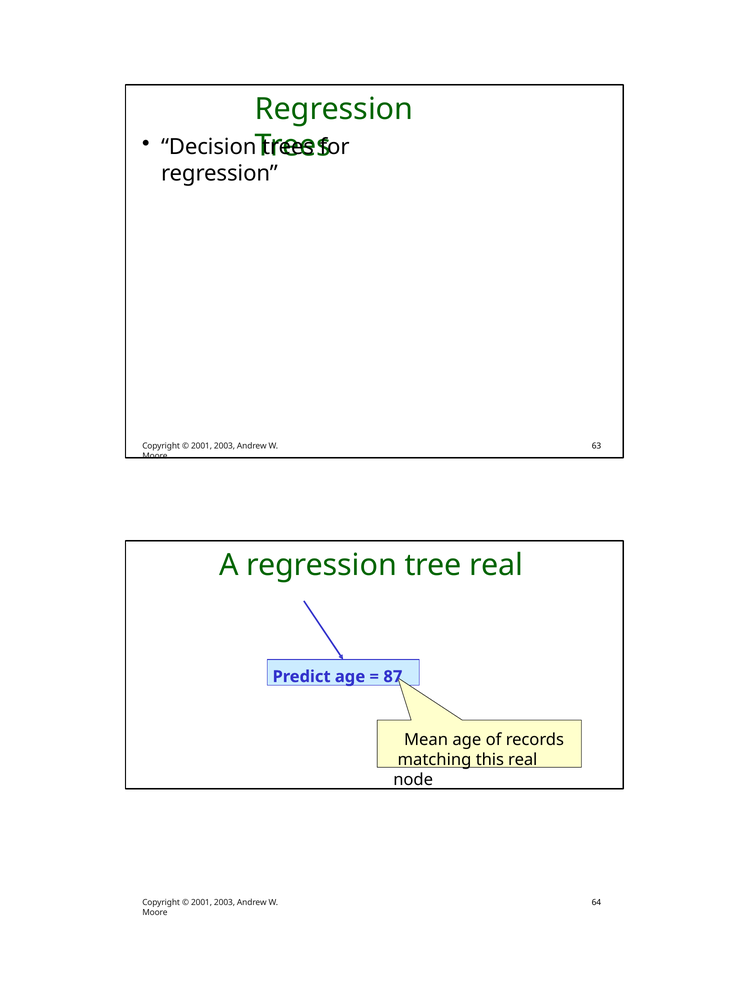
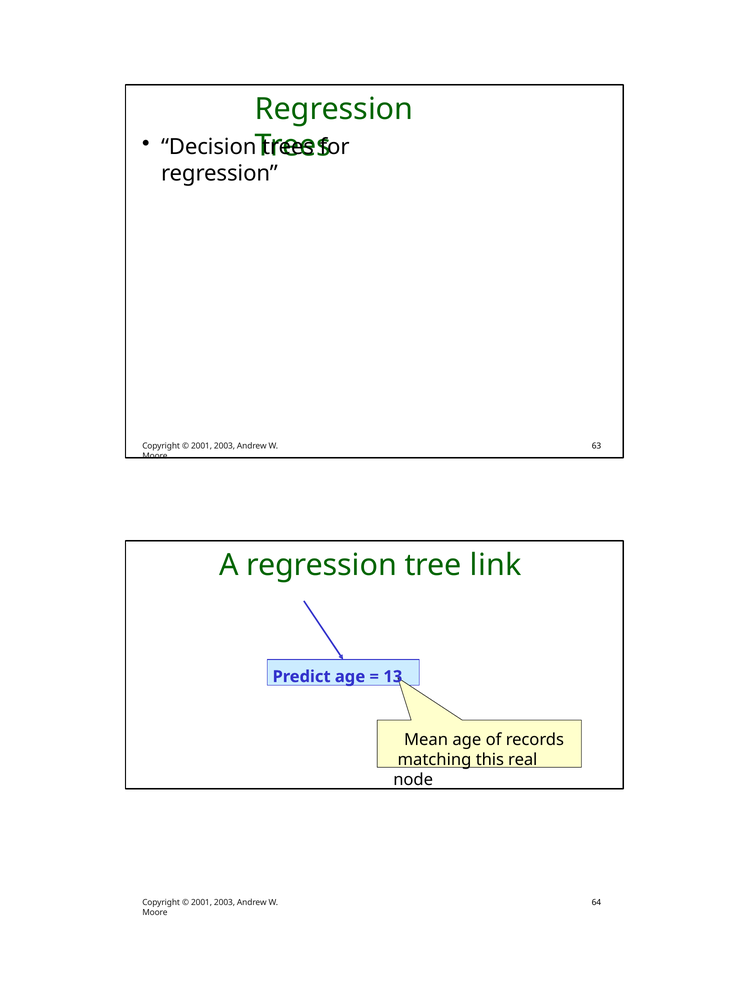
tree real: real -> link
87: 87 -> 13
